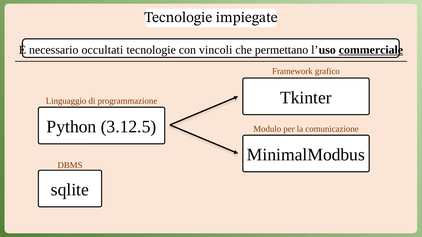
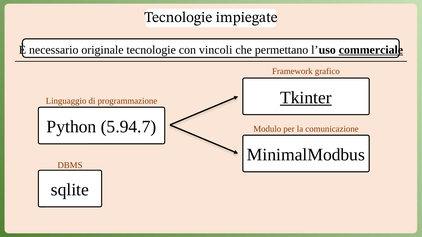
occultati: occultati -> originale
Tkinter underline: none -> present
3.12.5: 3.12.5 -> 5.94.7
